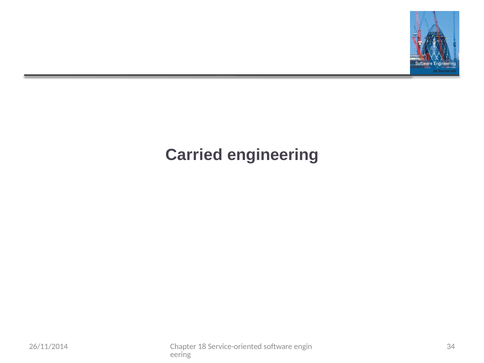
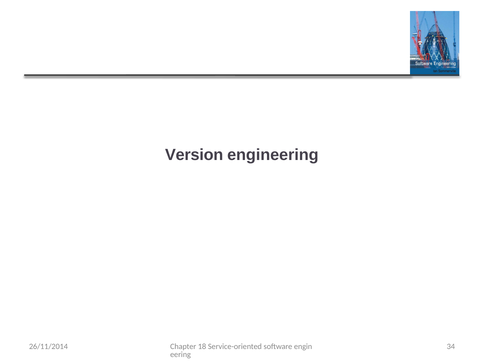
Carried: Carried -> Version
